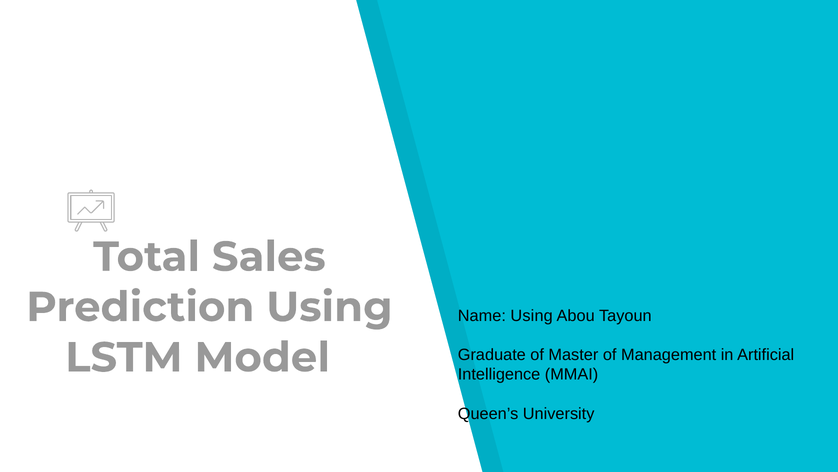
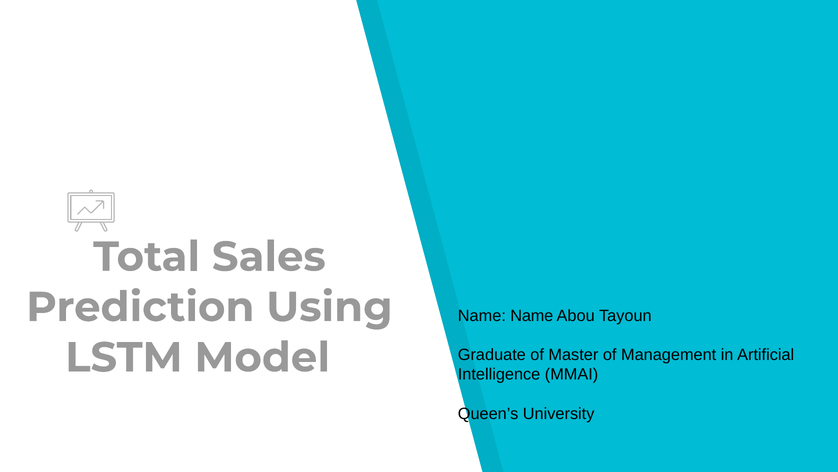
Name Using: Using -> Name
